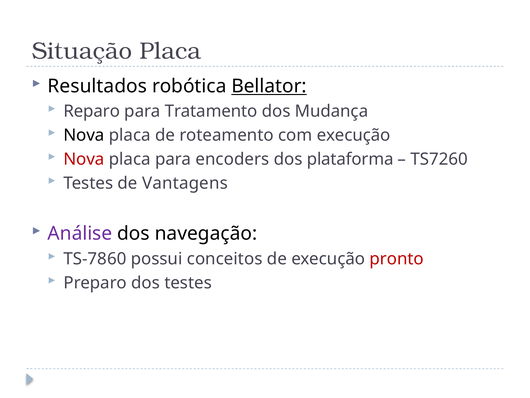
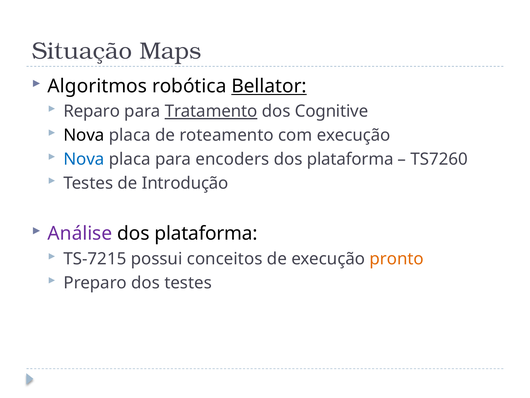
Situação Placa: Placa -> Maps
Resultados: Resultados -> Algoritmos
Tratamento underline: none -> present
Mudança: Mudança -> Cognitive
Nova at (84, 159) colour: red -> blue
Vantagens: Vantagens -> Introdução
navegação at (206, 233): navegação -> plataforma
TS-7860: TS-7860 -> TS-7215
pronto colour: red -> orange
